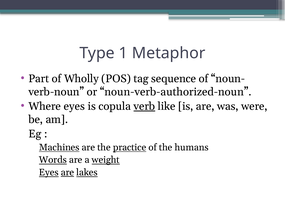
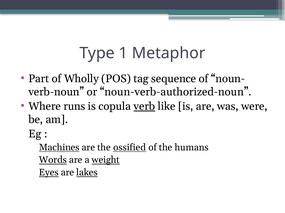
Where eyes: eyes -> runs
practice: practice -> ossified
are at (67, 173) underline: present -> none
